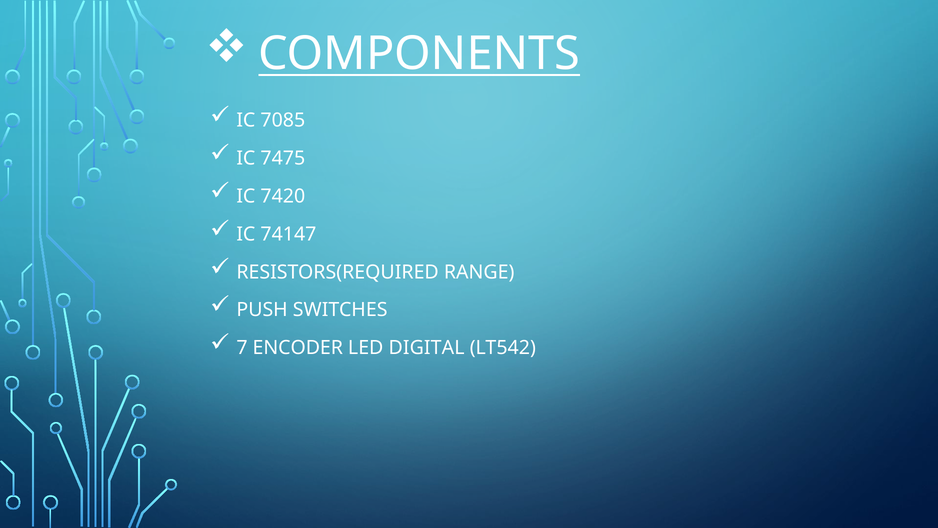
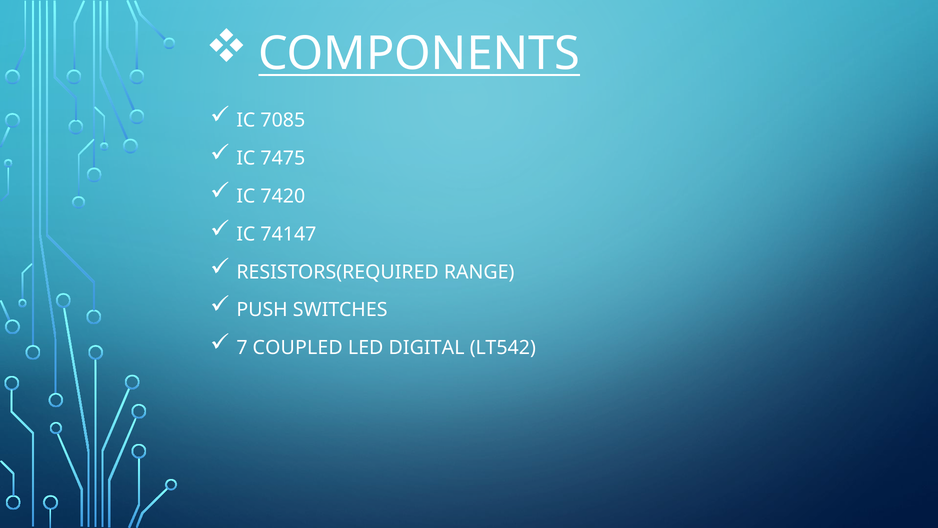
ENCODER: ENCODER -> COUPLED
